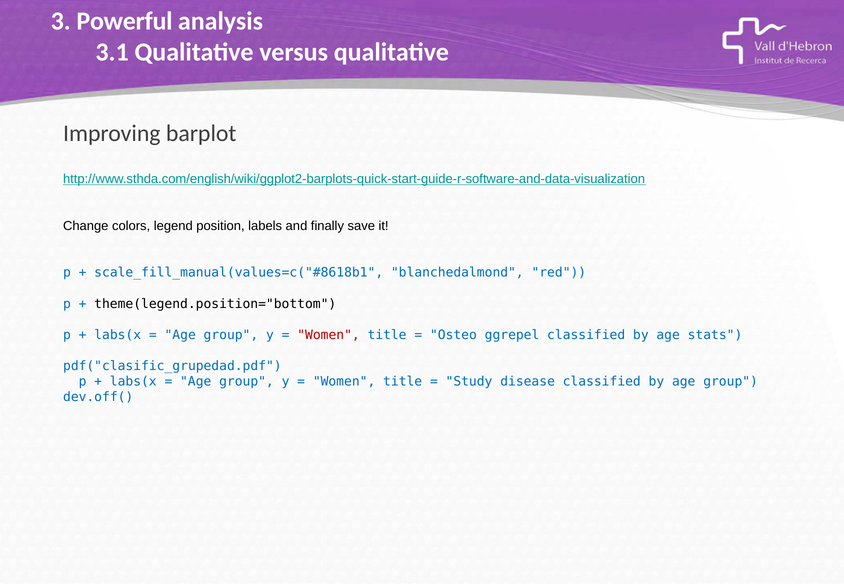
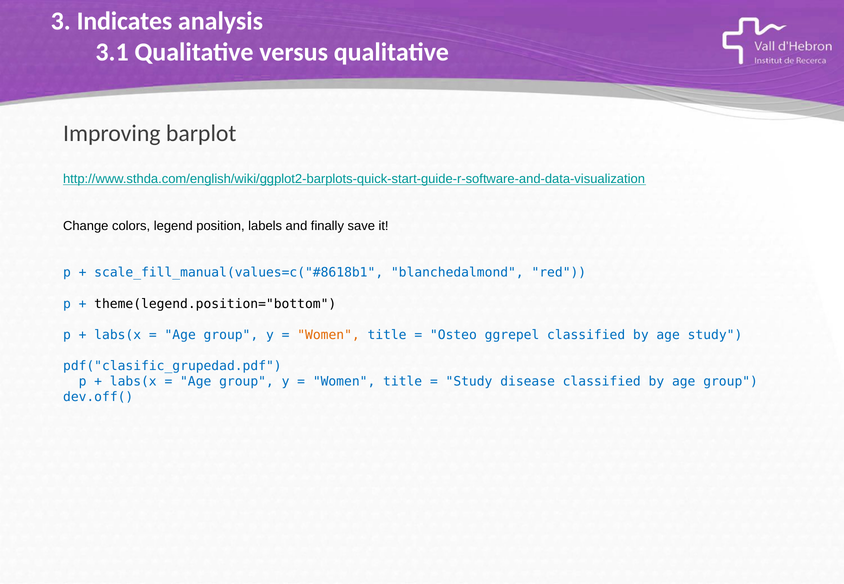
Powerful: Powerful -> Indicates
Women at (329, 335) colour: red -> orange
age stats: stats -> study
